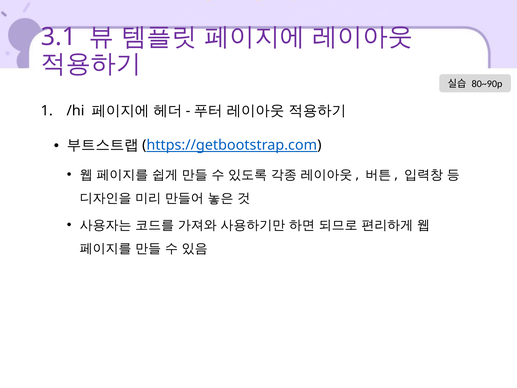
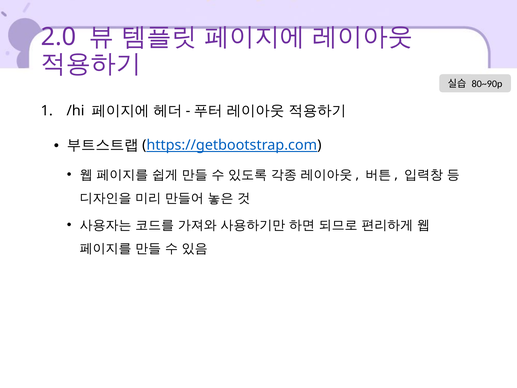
3.1: 3.1 -> 2.0
